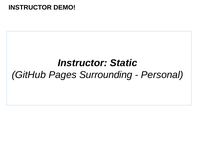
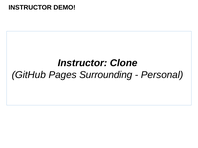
Static: Static -> Clone
